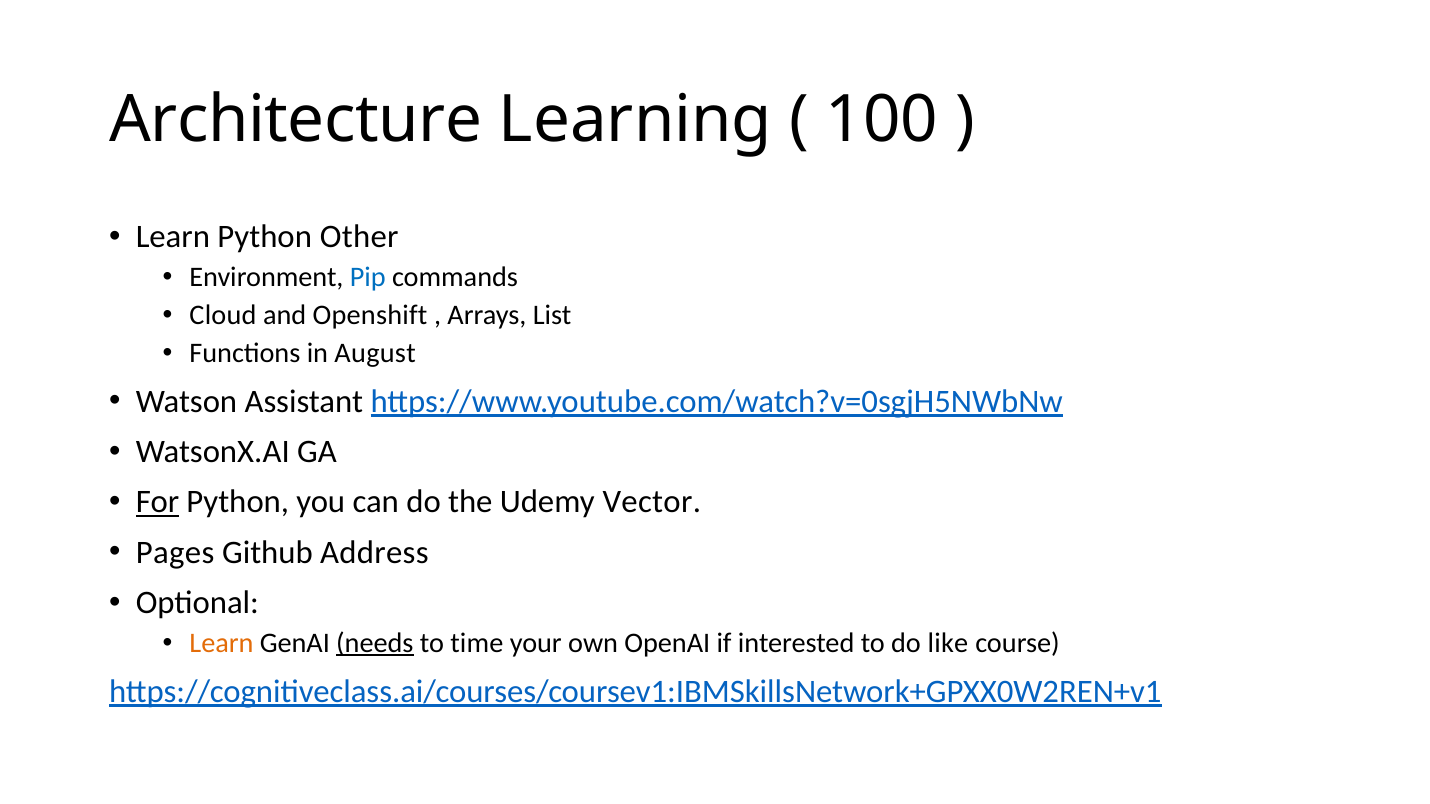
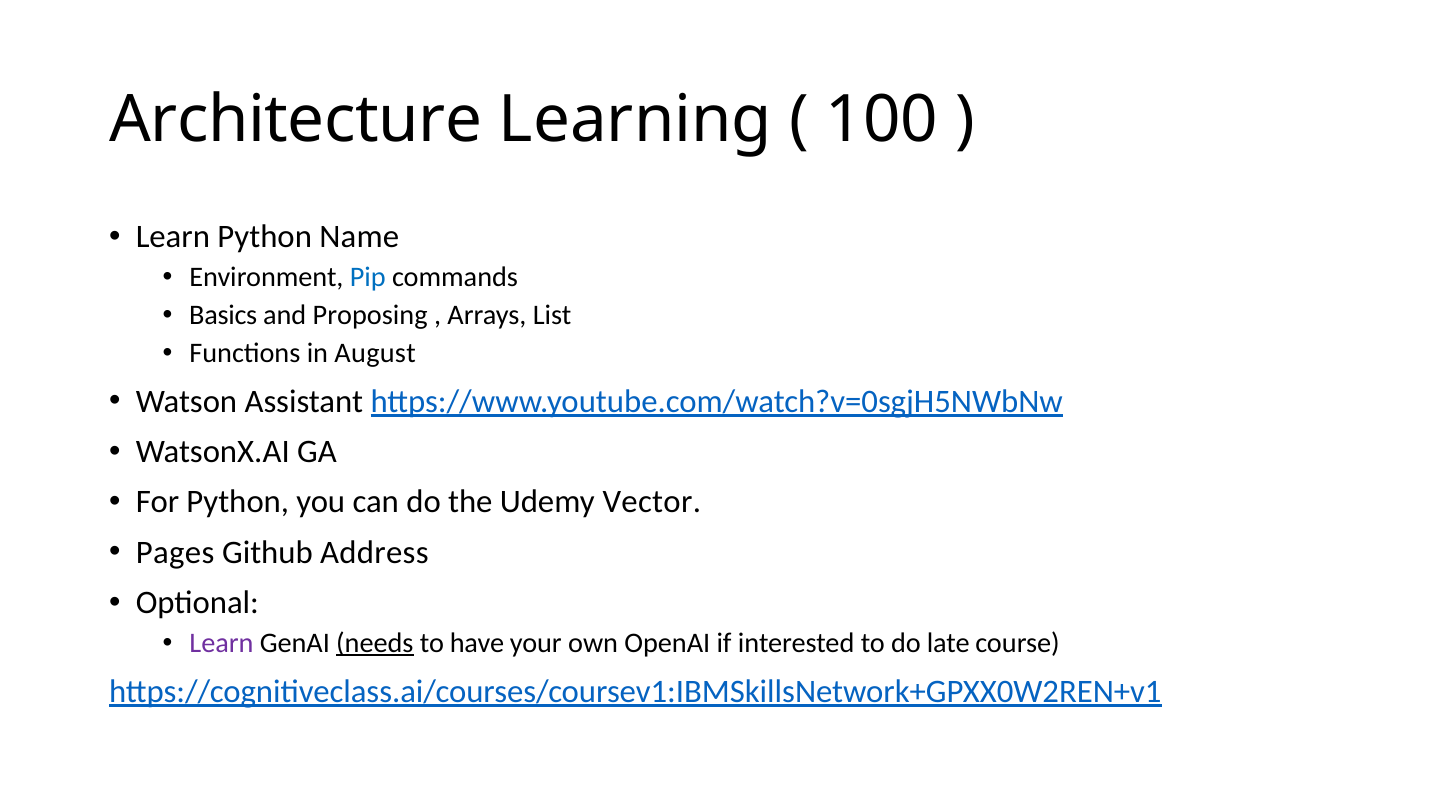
Other: Other -> Name
Cloud: Cloud -> Basics
Openshift: Openshift -> Proposing
For underline: present -> none
Learn at (221, 643) colour: orange -> purple
time: time -> have
like: like -> late
